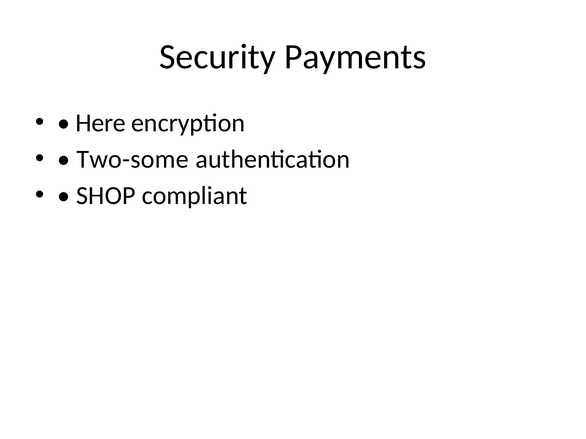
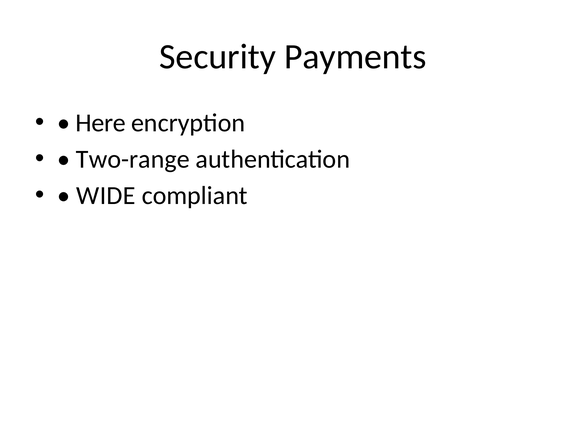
Two-some: Two-some -> Two-range
SHOP: SHOP -> WIDE
